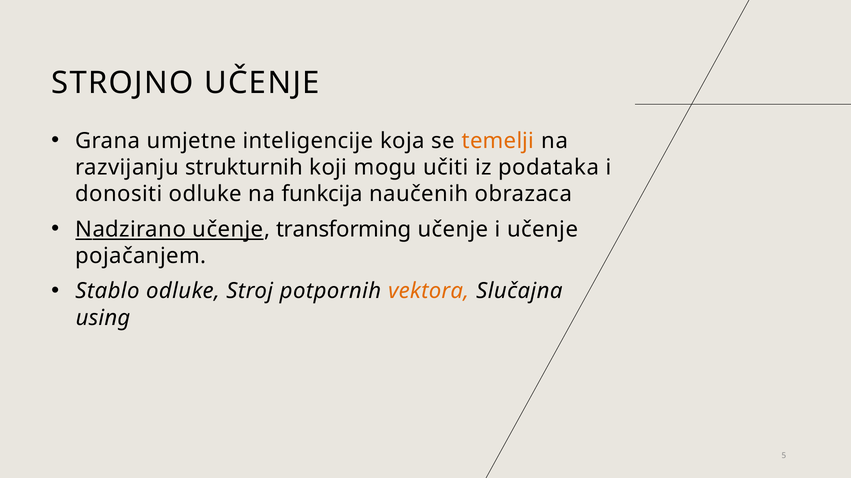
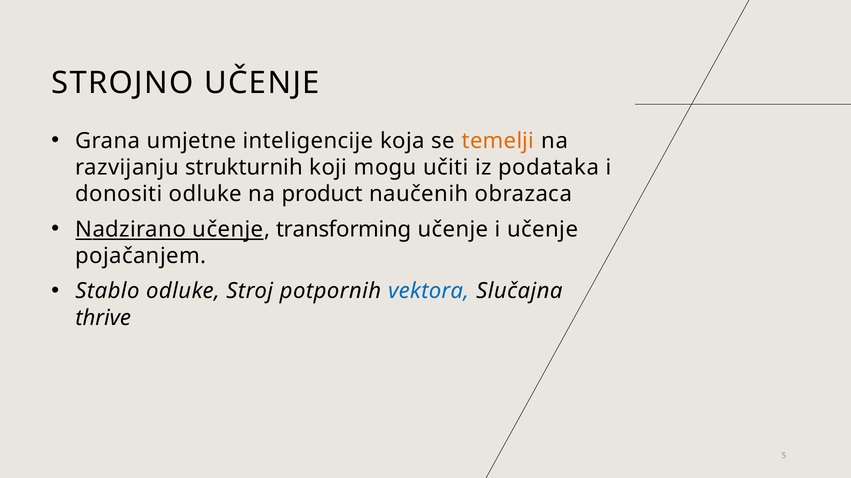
funkcija: funkcija -> product
vektora colour: orange -> blue
using: using -> thrive
